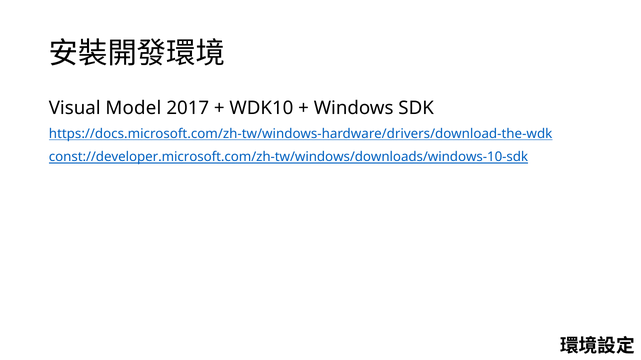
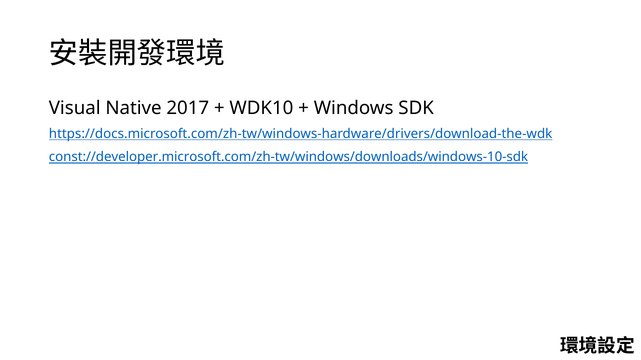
Model: Model -> Native
